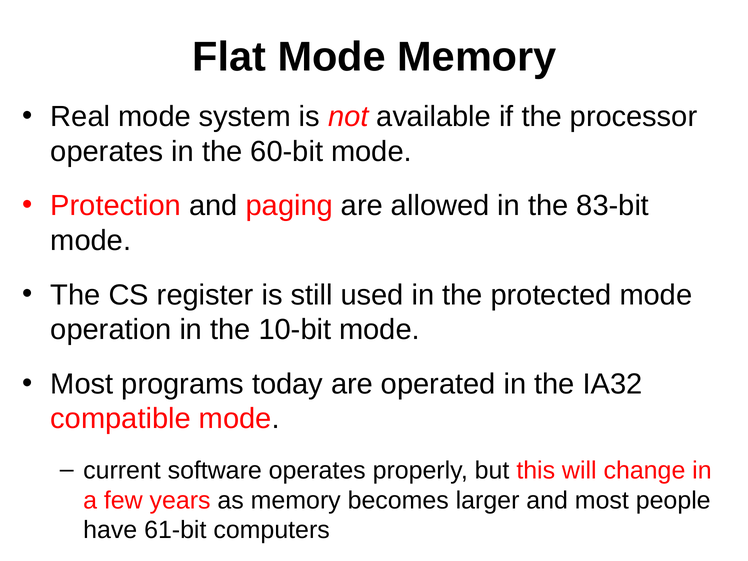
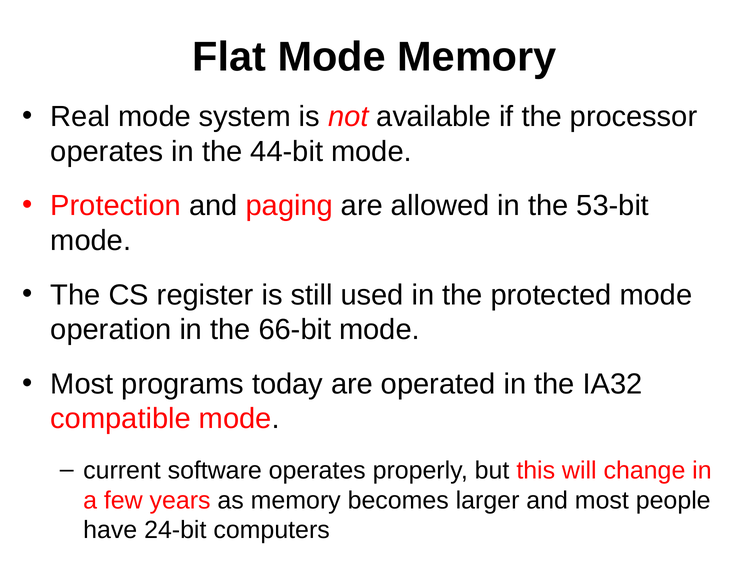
60-bit: 60-bit -> 44-bit
83-bit: 83-bit -> 53-bit
10-bit: 10-bit -> 66-bit
61-bit: 61-bit -> 24-bit
